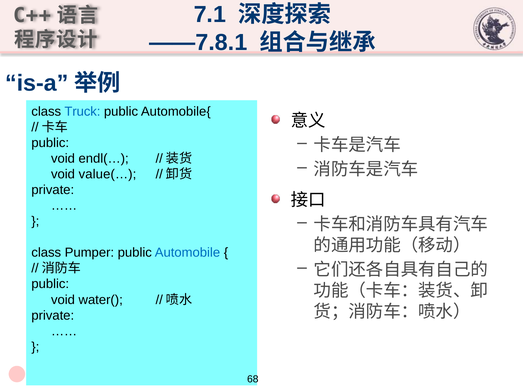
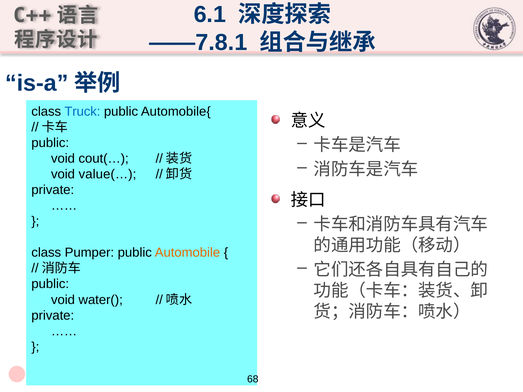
7.1: 7.1 -> 6.1
endl(…: endl(… -> cout(…
Automobile colour: blue -> orange
